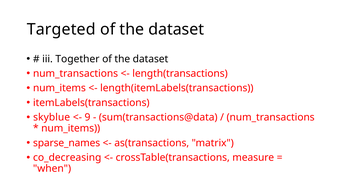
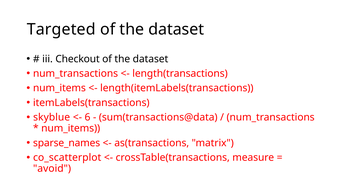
Together: Together -> Checkout
9: 9 -> 6
co_decreasing: co_decreasing -> co_scatterplot
when: when -> avoid
